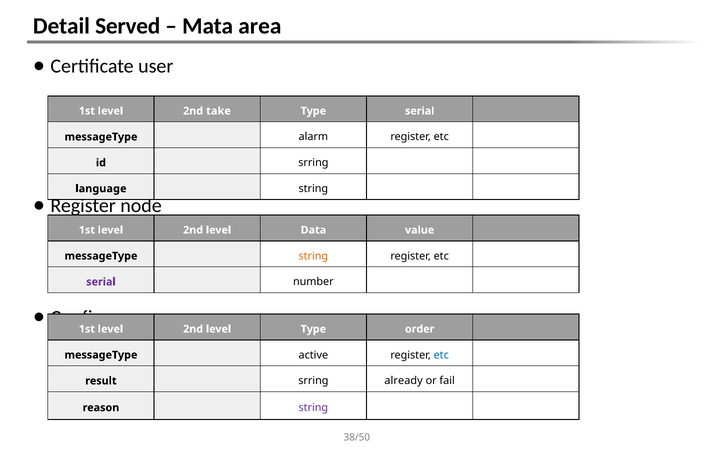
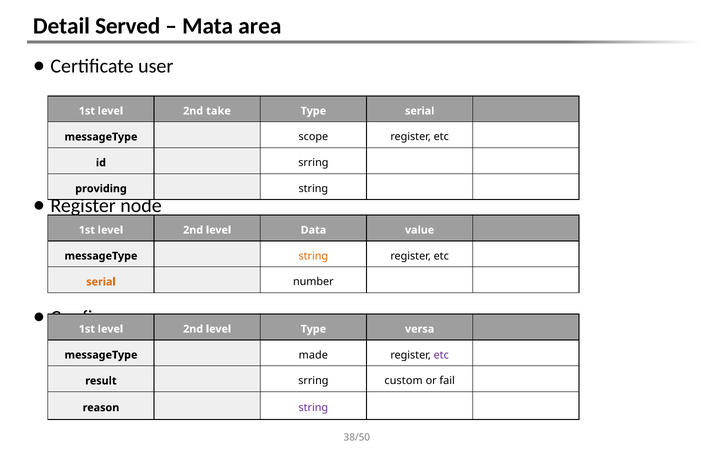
alarm: alarm -> scope
language: language -> providing
serial at (101, 282) colour: purple -> orange
order: order -> versa
active: active -> made
etc at (441, 355) colour: blue -> purple
already: already -> custom
